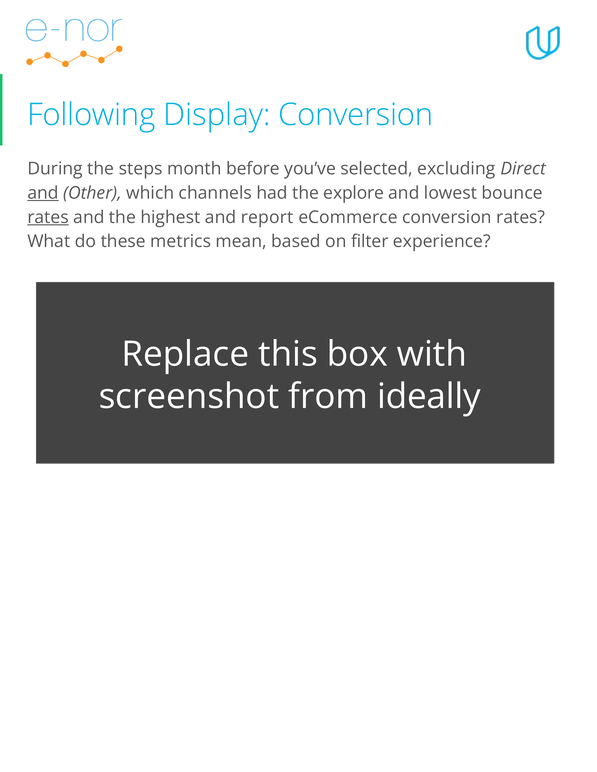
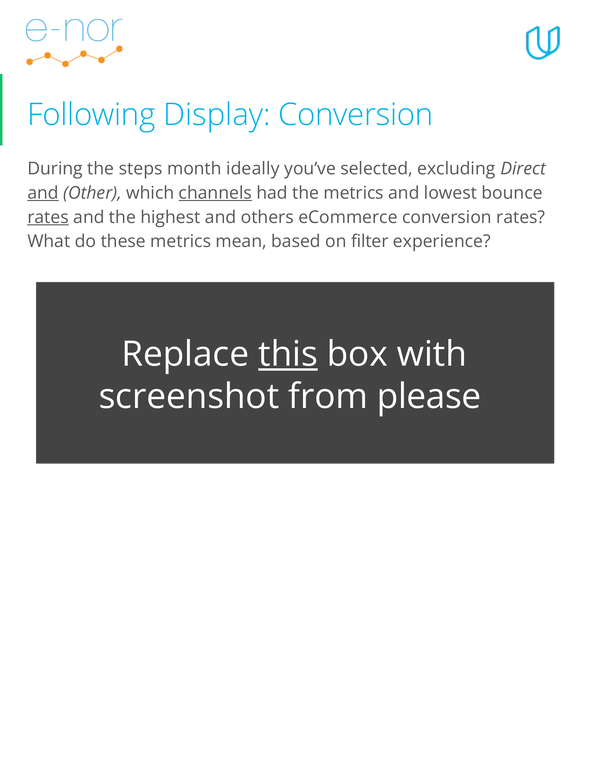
before: before -> ideally
channels underline: none -> present
the explore: explore -> metrics
report: report -> others
this underline: none -> present
ideally: ideally -> please
